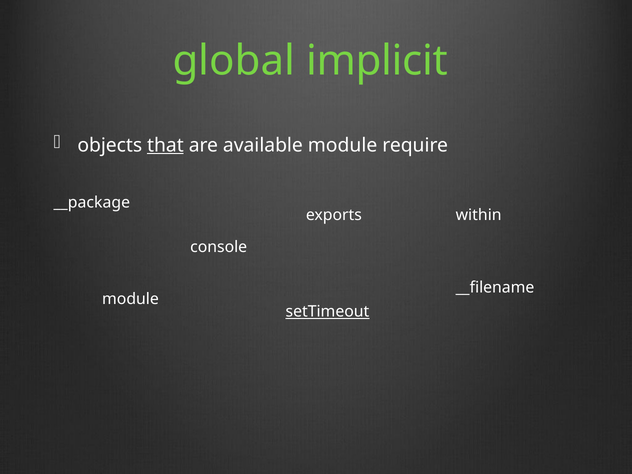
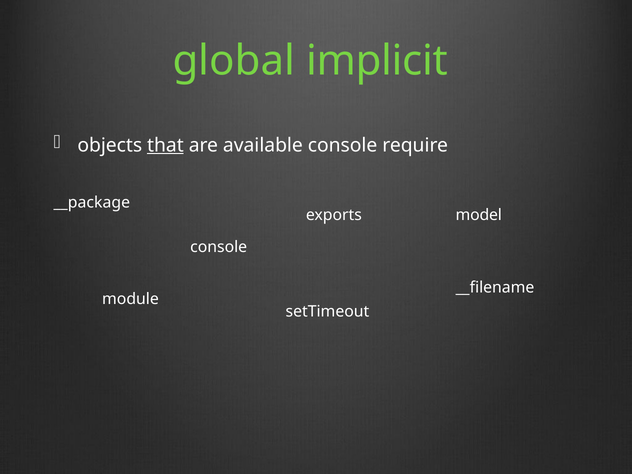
available module: module -> console
within: within -> model
setTimeout underline: present -> none
